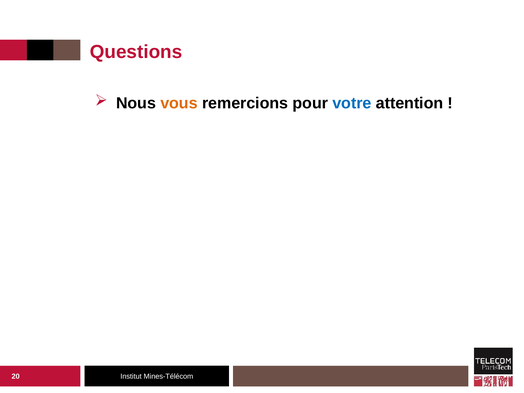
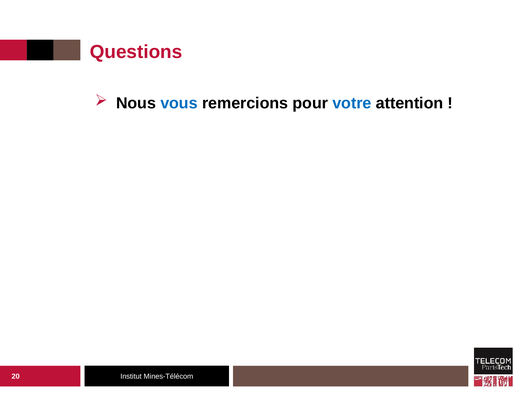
vous colour: orange -> blue
